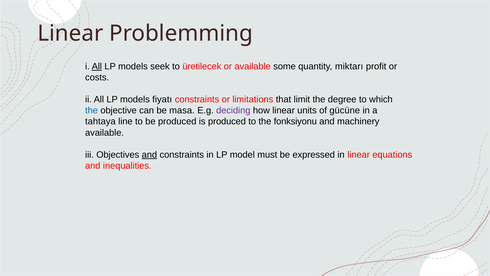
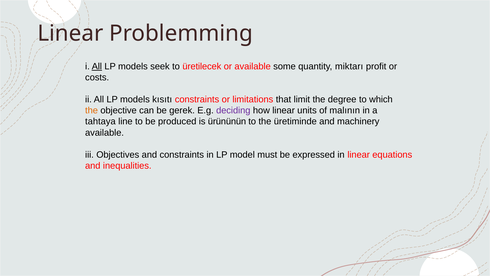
fiyatı: fiyatı -> kısıtı
the at (92, 110) colour: blue -> orange
masa: masa -> gerek
gücüne: gücüne -> malının
is produced: produced -> ürününün
fonksiyonu: fonksiyonu -> üretiminde
and at (149, 155) underline: present -> none
